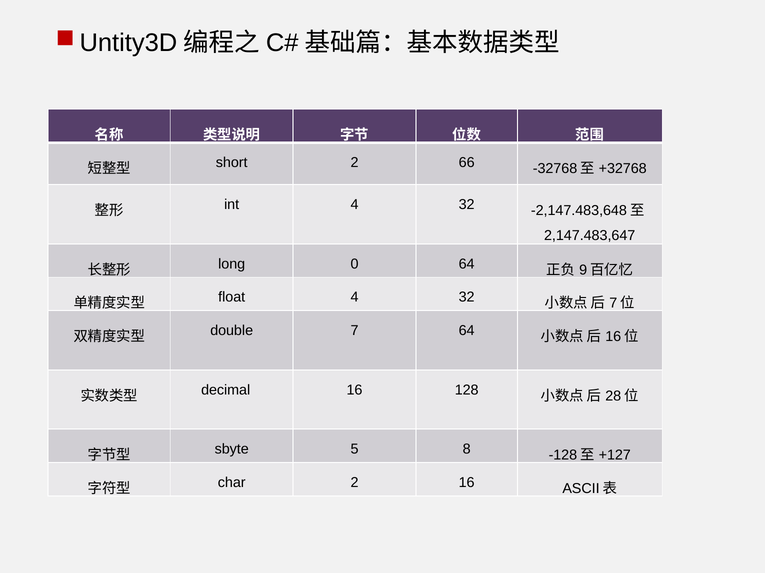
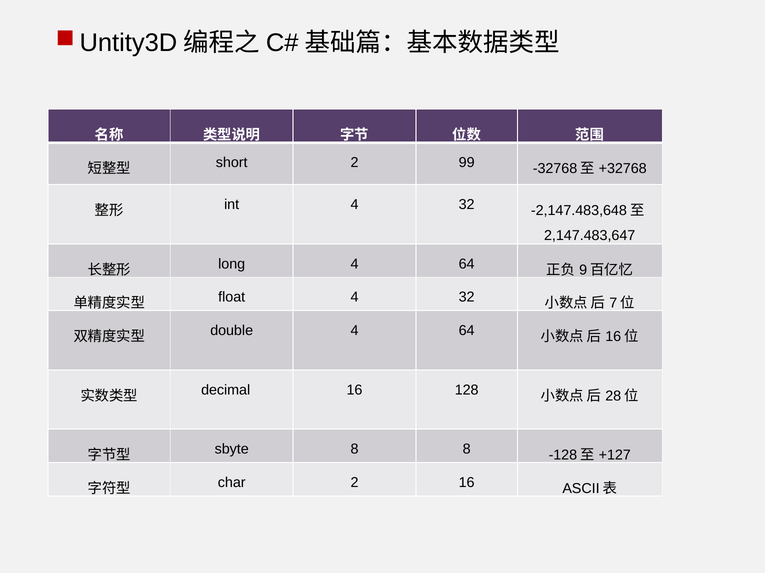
66: 66 -> 99
long 0: 0 -> 4
double 7: 7 -> 4
sbyte 5: 5 -> 8
